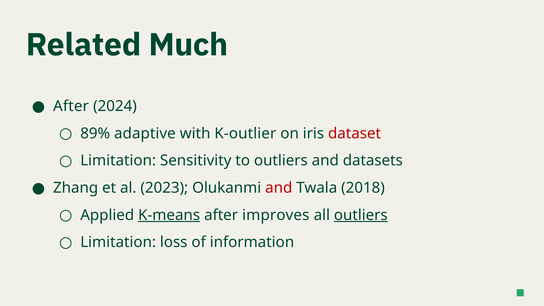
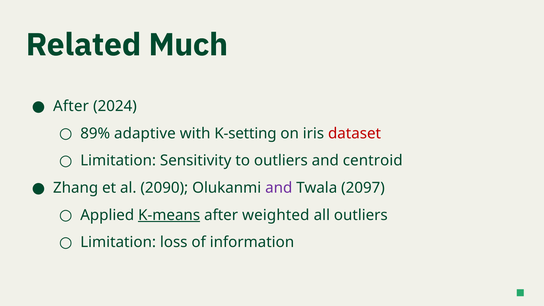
K-outlier: K-outlier -> K-setting
datasets: datasets -> centroid
2023: 2023 -> 2090
and at (279, 188) colour: red -> purple
2018: 2018 -> 2097
improves: improves -> weighted
outliers at (361, 215) underline: present -> none
